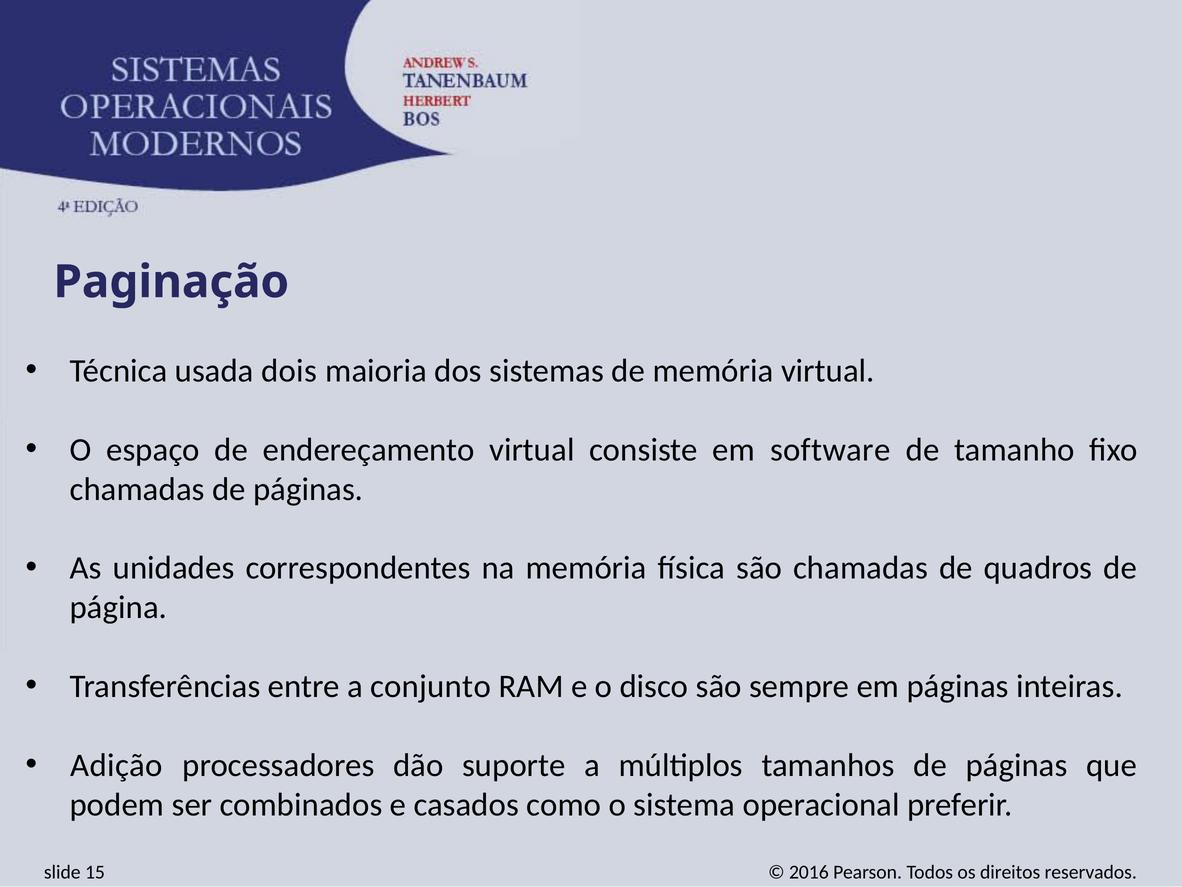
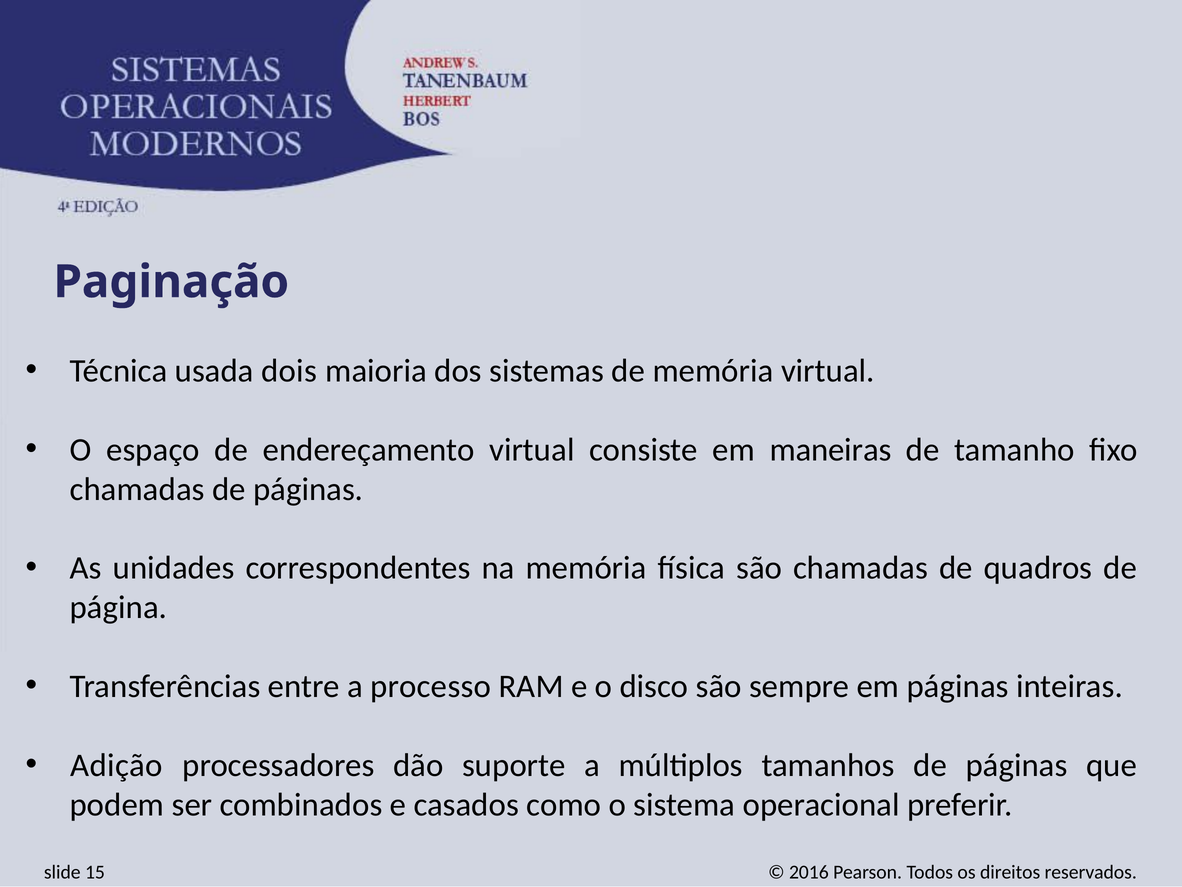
software: software -> maneiras
conjunto: conjunto -> processo
